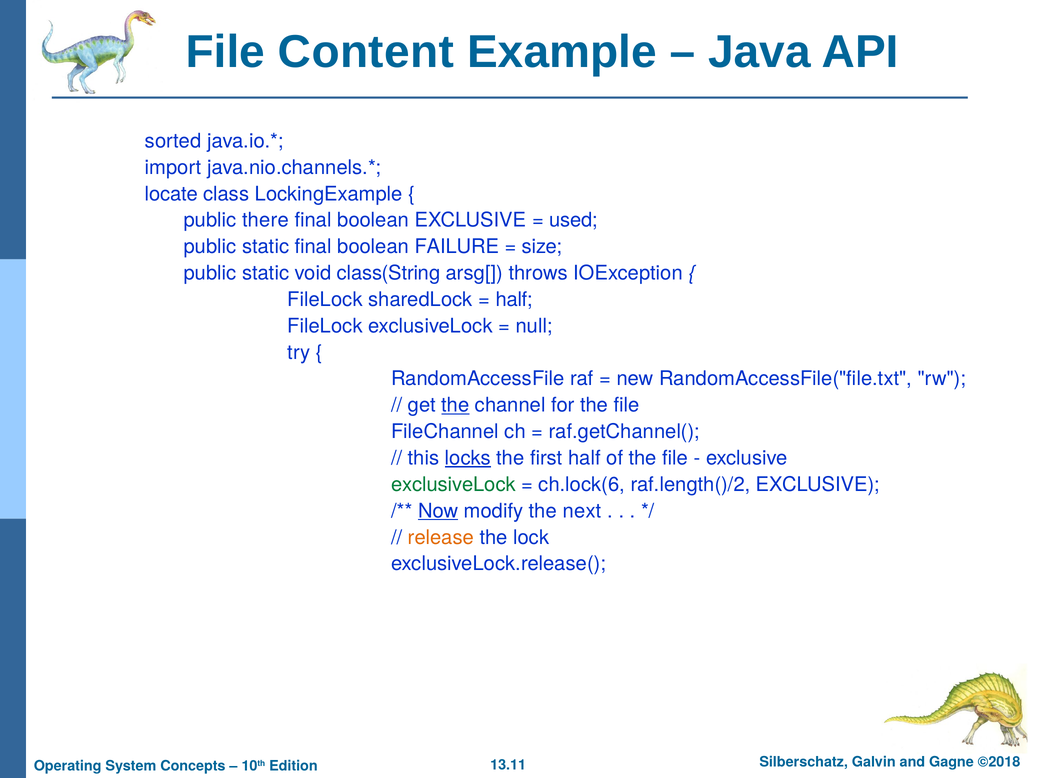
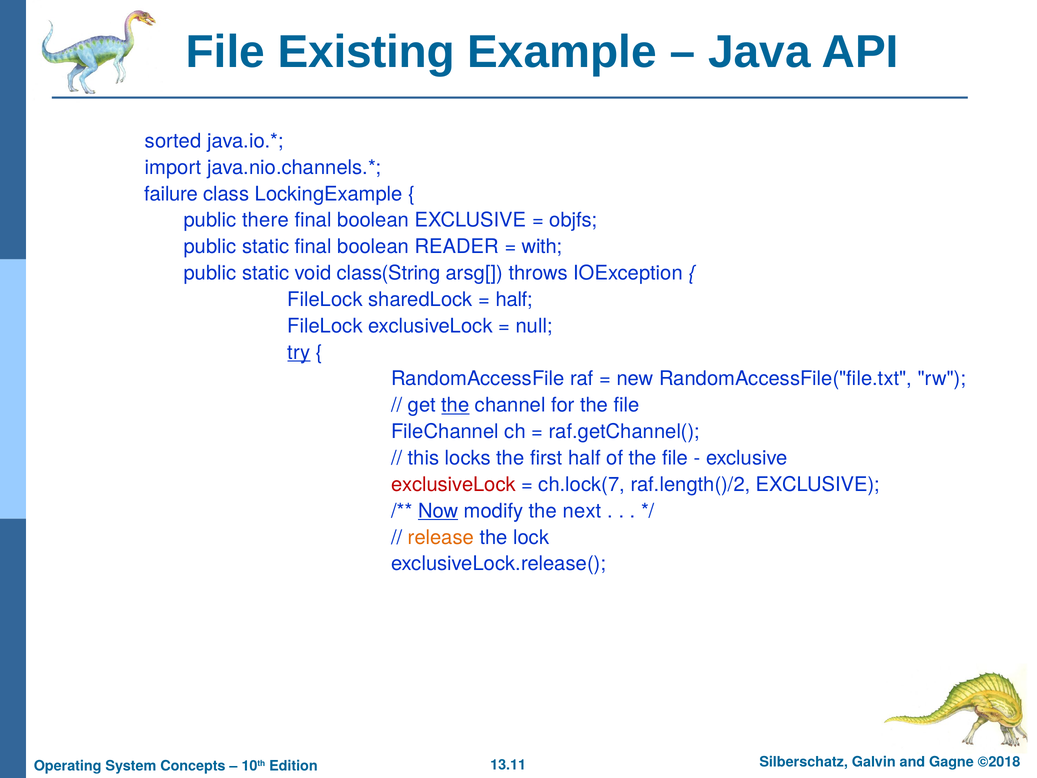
Content: Content -> Existing
locate: locate -> failure
used: used -> objfs
FAILURE: FAILURE -> READER
size: size -> with
try underline: none -> present
locks underline: present -> none
exclusiveLock at (453, 484) colour: green -> red
ch.lock(6: ch.lock(6 -> ch.lock(7
